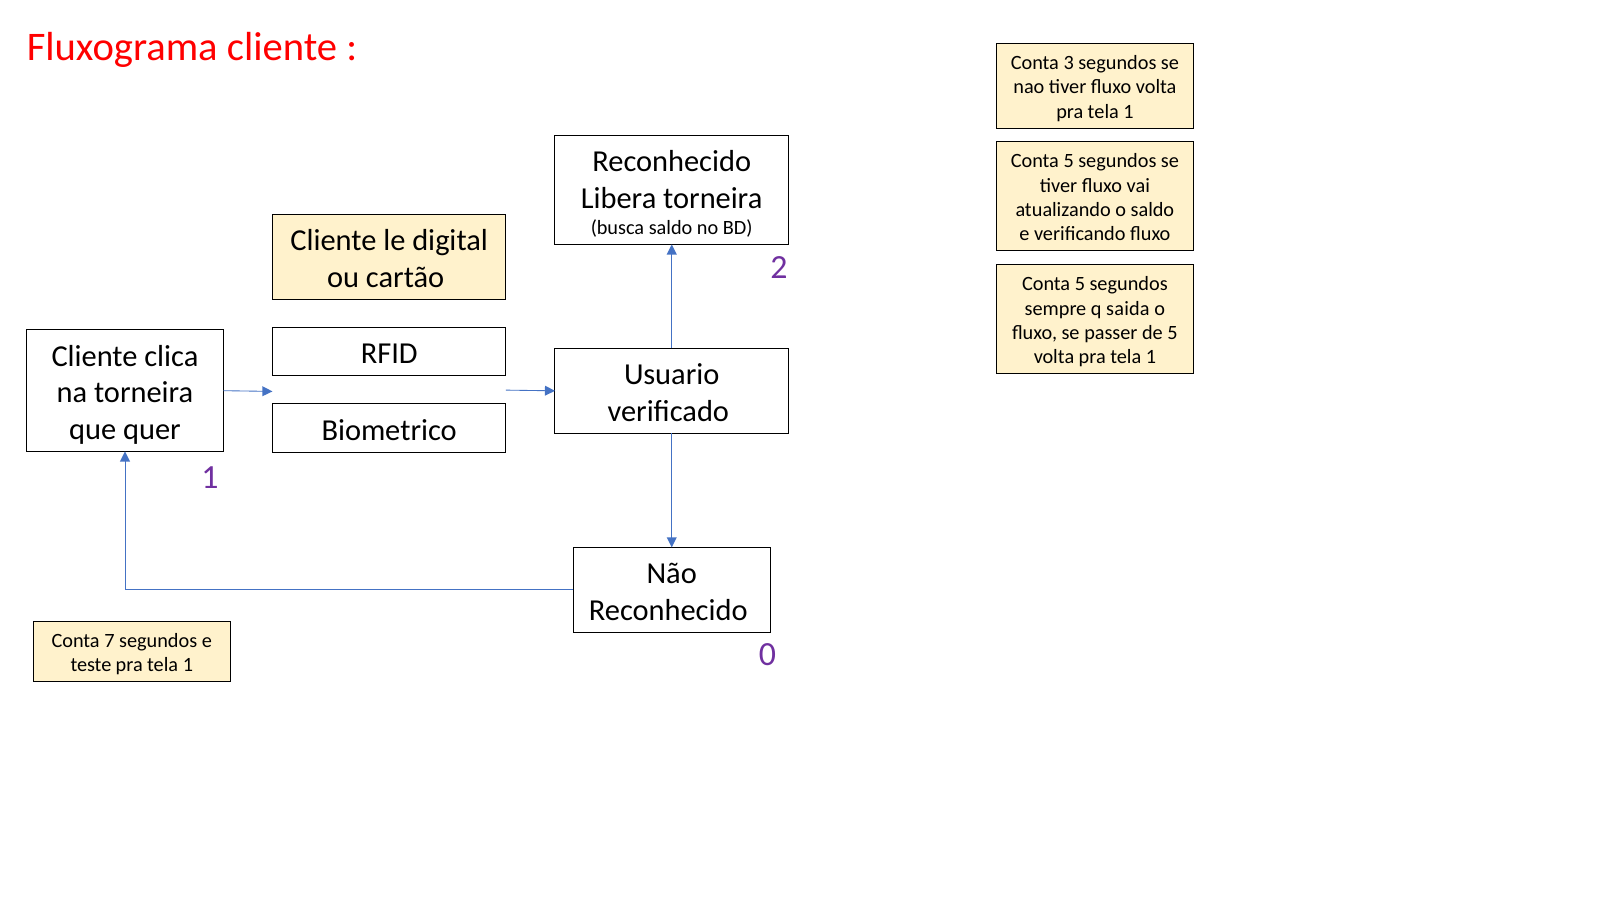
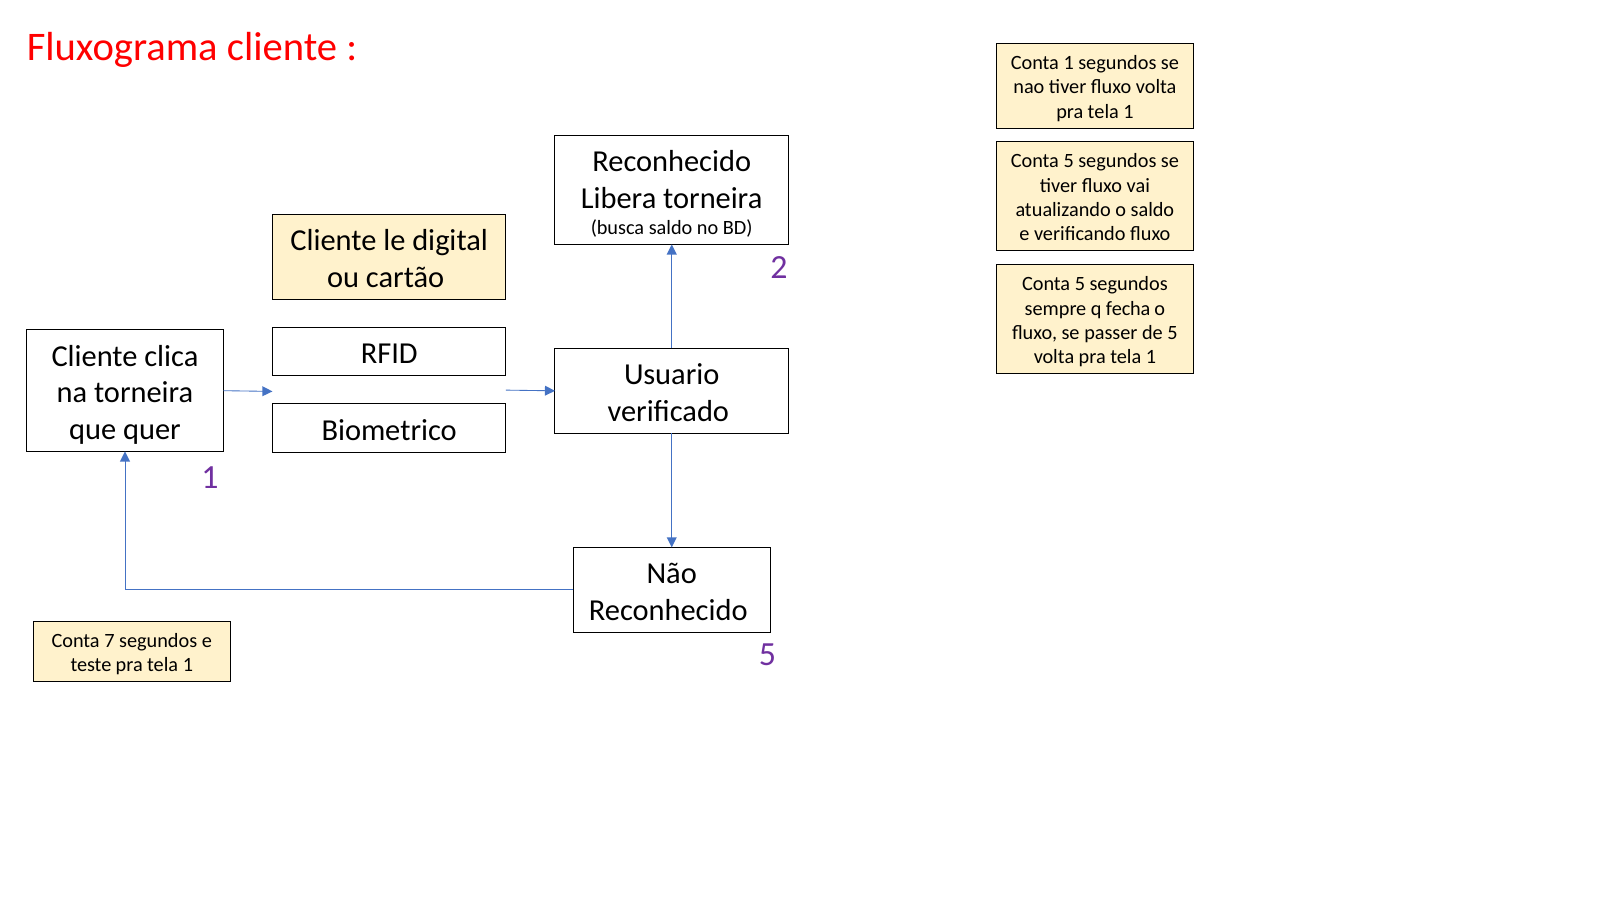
Conta 3: 3 -> 1
saida: saida -> fecha
1 0: 0 -> 5
